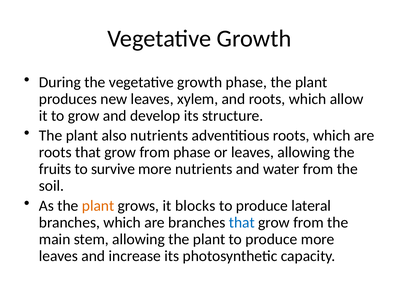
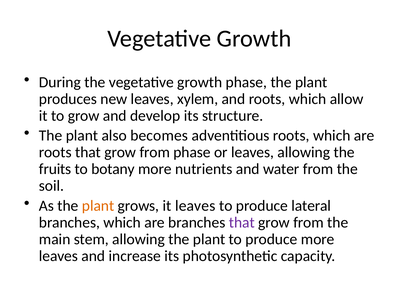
also nutrients: nutrients -> becomes
survive: survive -> botany
it blocks: blocks -> leaves
that at (242, 223) colour: blue -> purple
